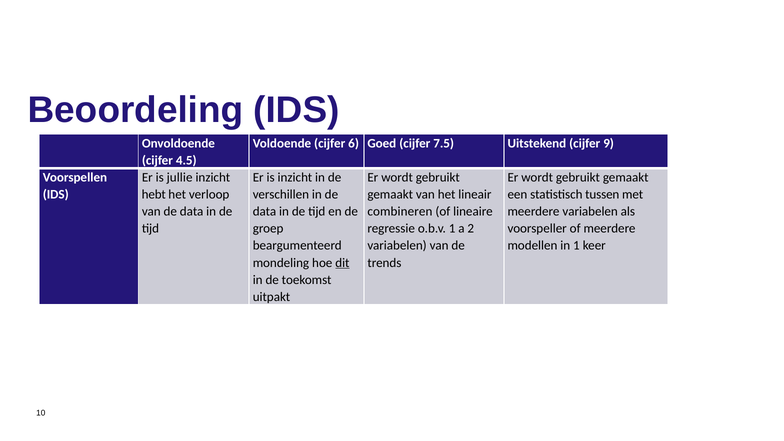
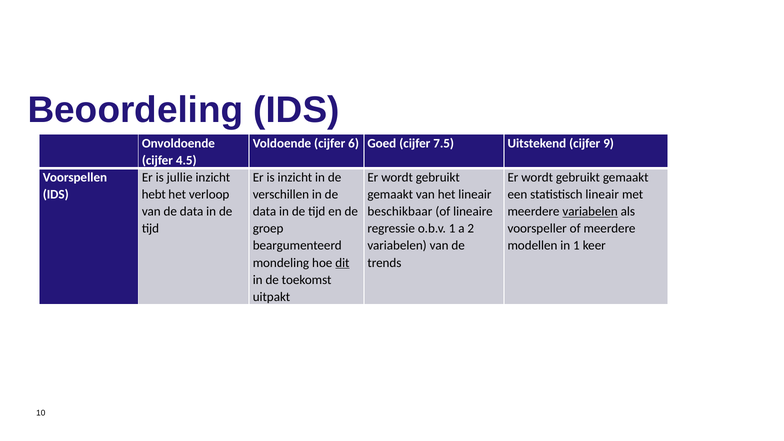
statistisch tussen: tussen -> lineair
combineren: combineren -> beschikbaar
variabelen at (590, 212) underline: none -> present
